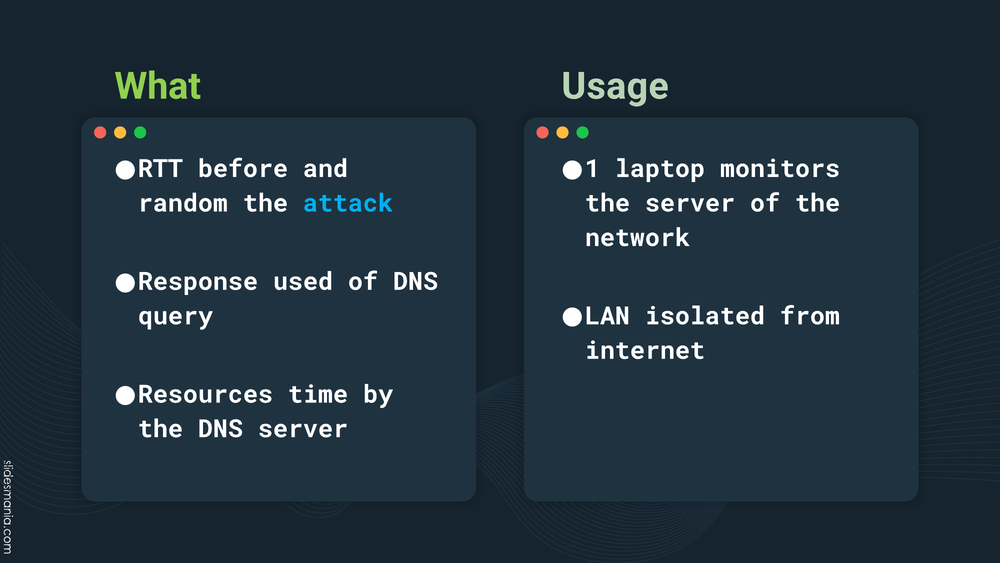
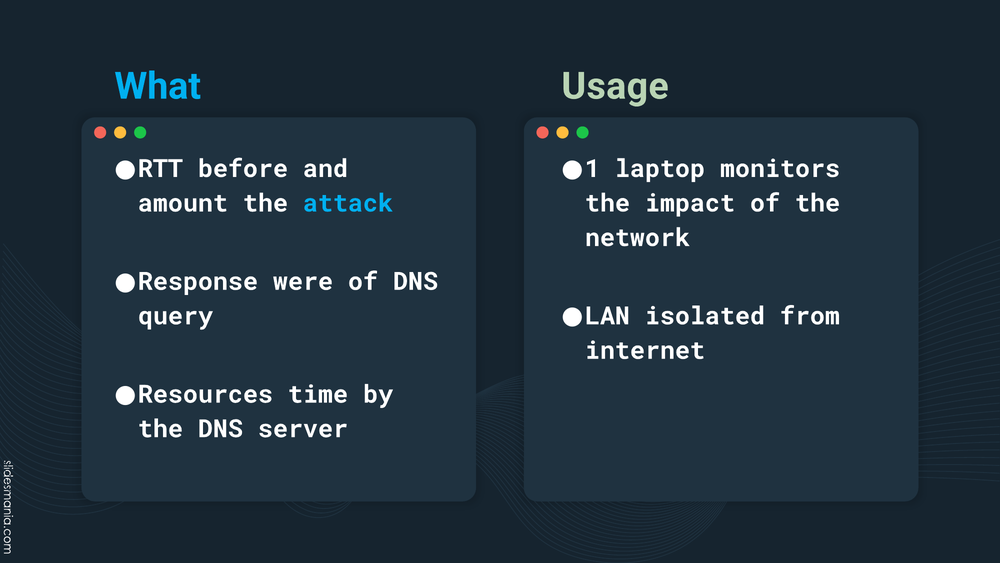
What colour: light green -> light blue
random: random -> amount
the server: server -> impact
used: used -> were
